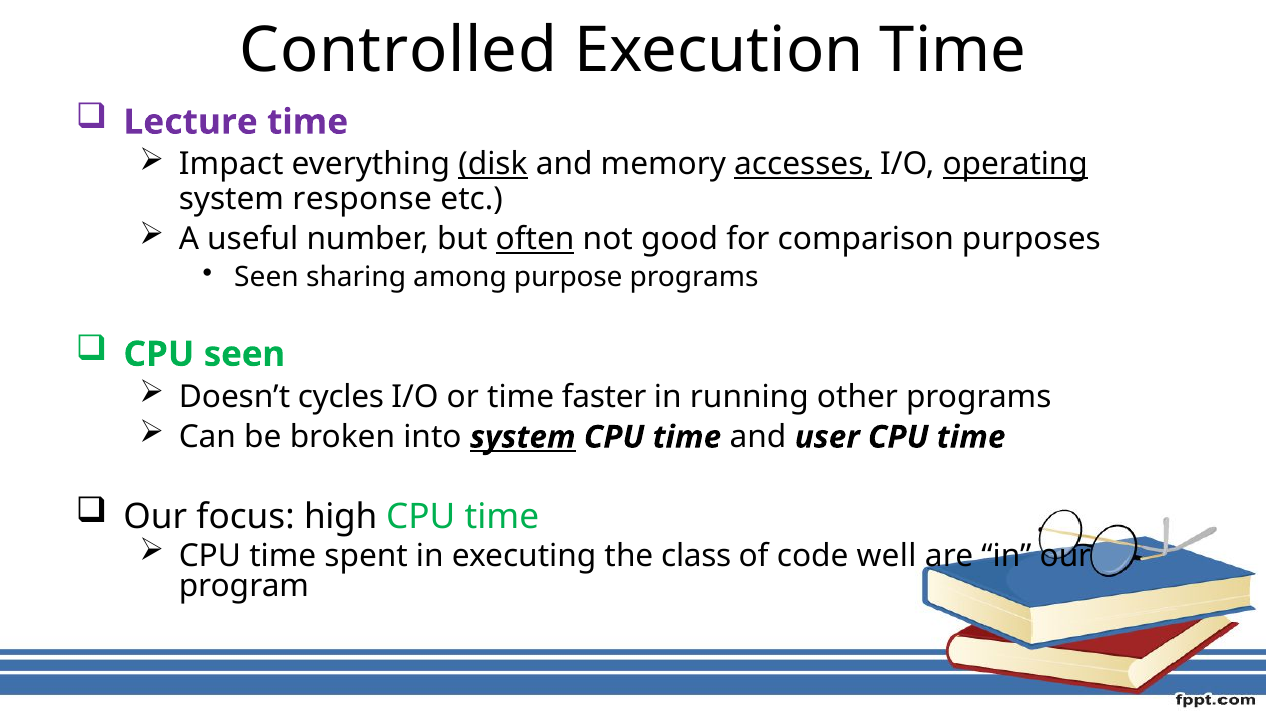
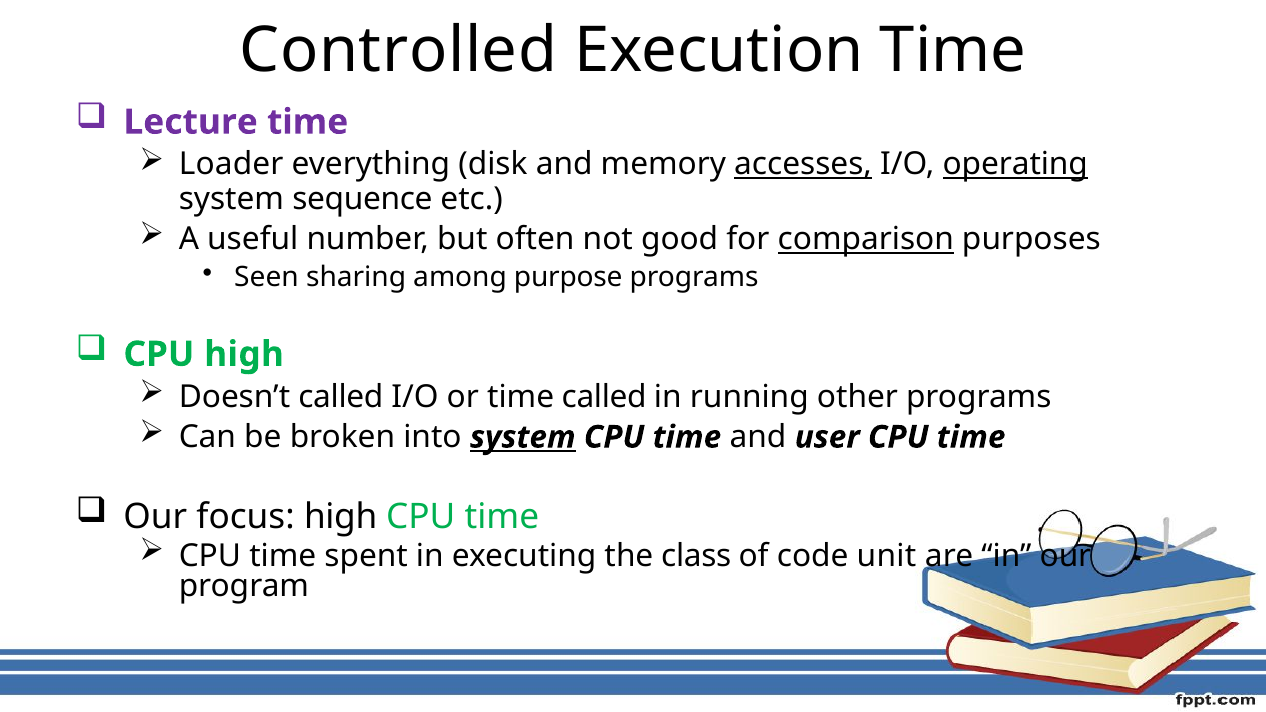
Impact: Impact -> Loader
disk underline: present -> none
response: response -> sequence
often underline: present -> none
comparison underline: none -> present
CPU seen: seen -> high
Doesn’t cycles: cycles -> called
time faster: faster -> called
well: well -> unit
